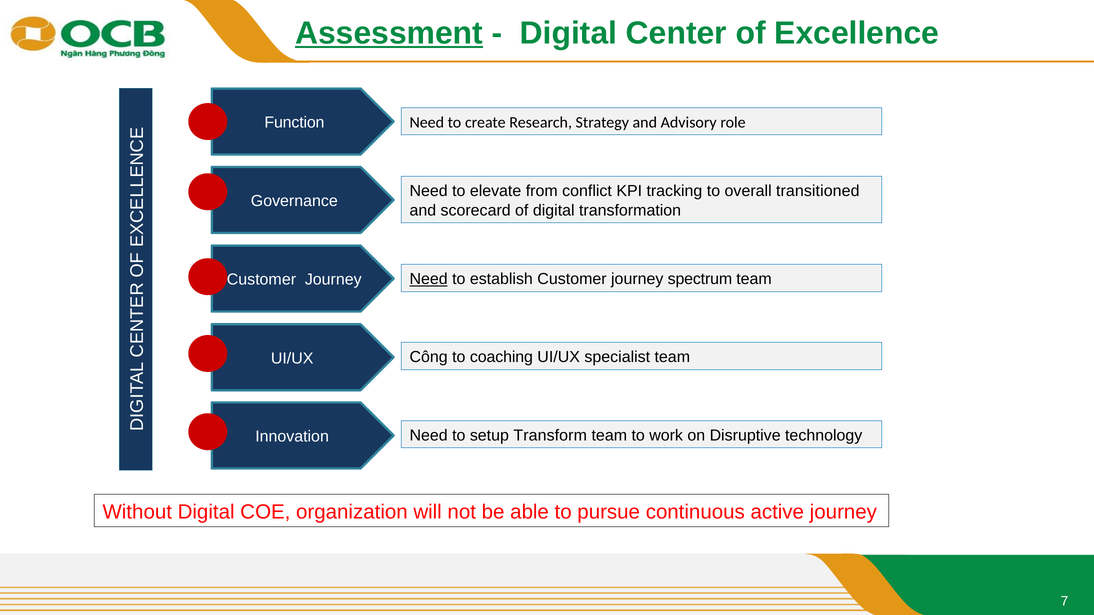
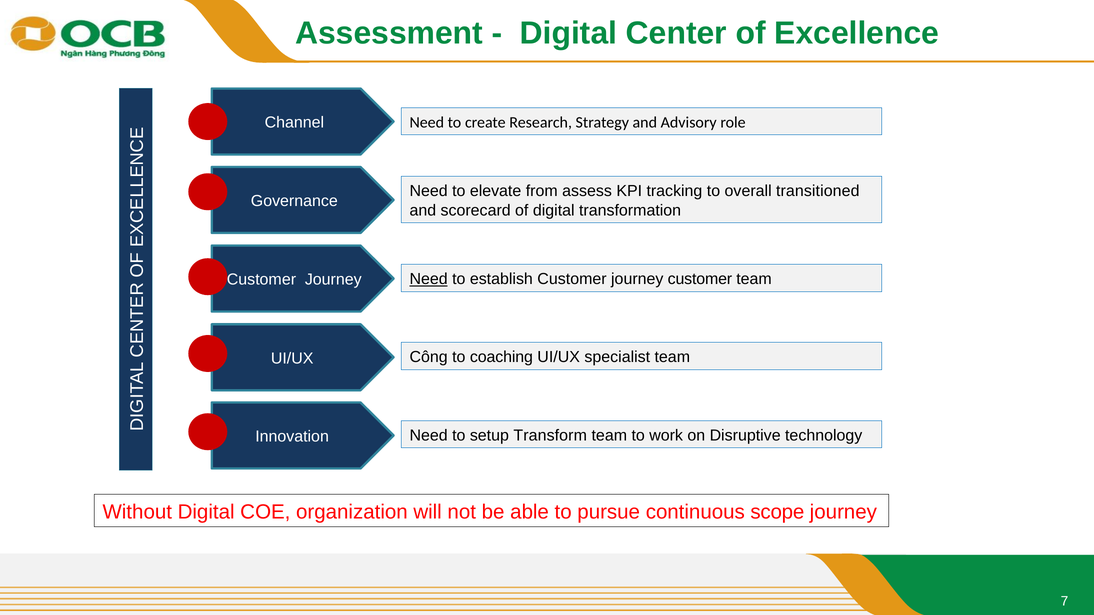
Assessment underline: present -> none
Function: Function -> Channel
conflict: conflict -> assess
journey spectrum: spectrum -> customer
active: active -> scope
